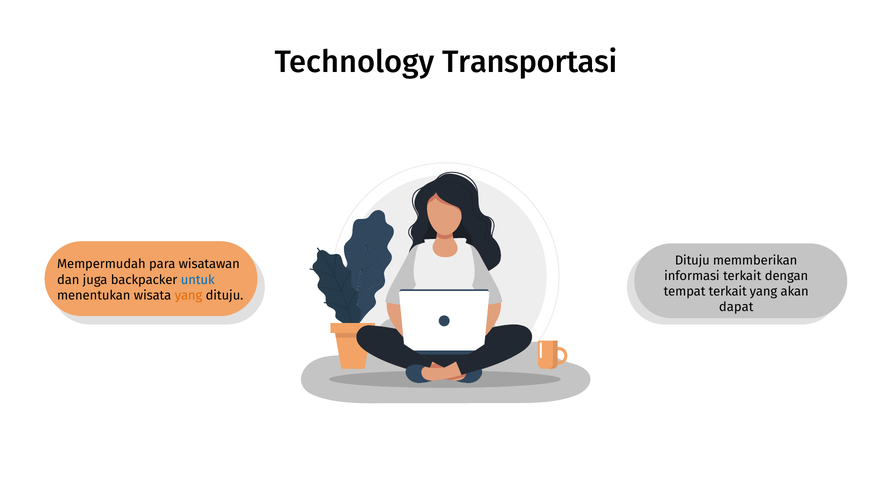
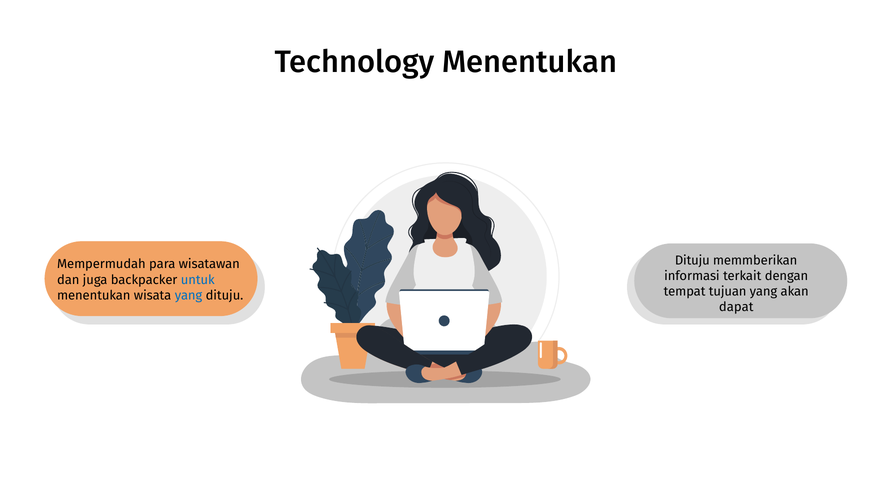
Technology Transportasi: Transportasi -> Menentukan
tempat terkait: terkait -> tujuan
yang at (189, 295) colour: orange -> blue
